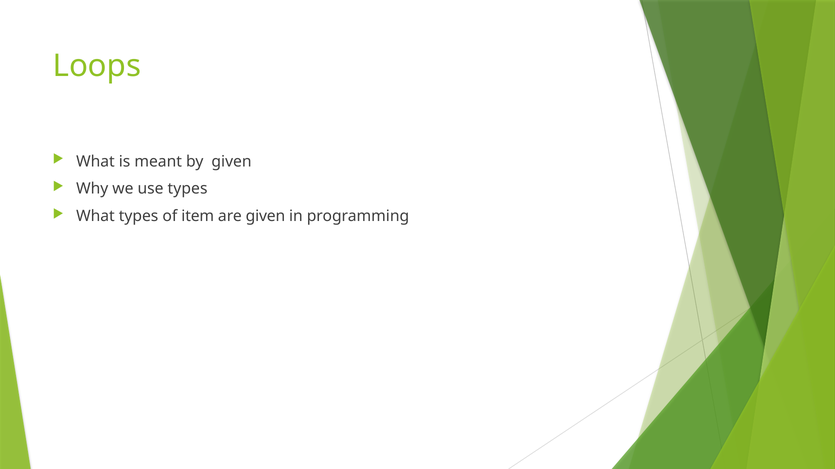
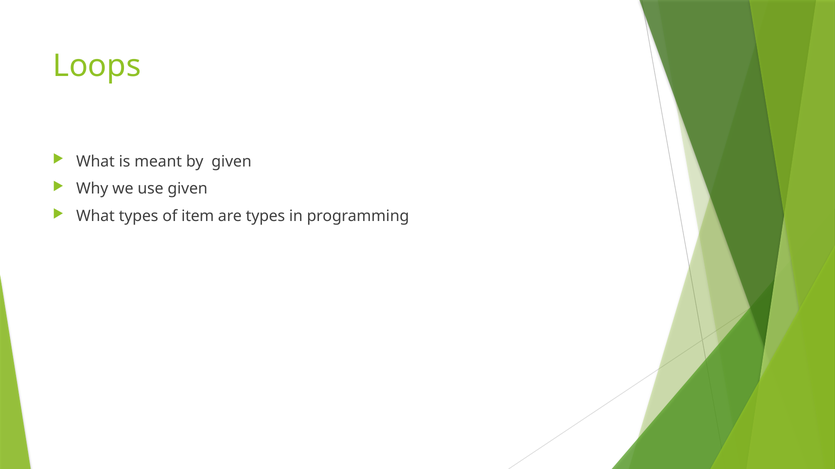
use types: types -> given
are given: given -> types
